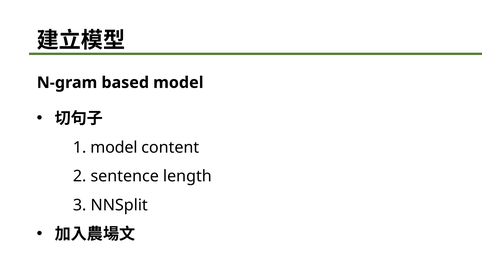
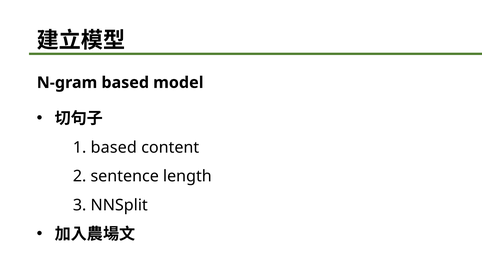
1 model: model -> based
